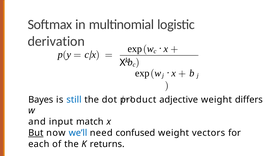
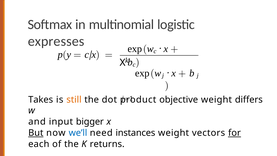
derivation: derivation -> expresses
Bayes: Bayes -> Takes
still colour: blue -> orange
adjective: adjective -> objective
match: match -> bigger
confused: confused -> instances
for underline: none -> present
